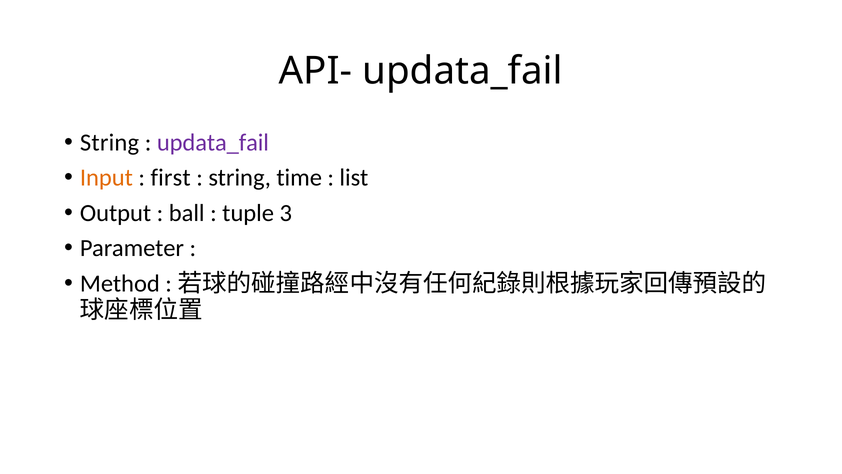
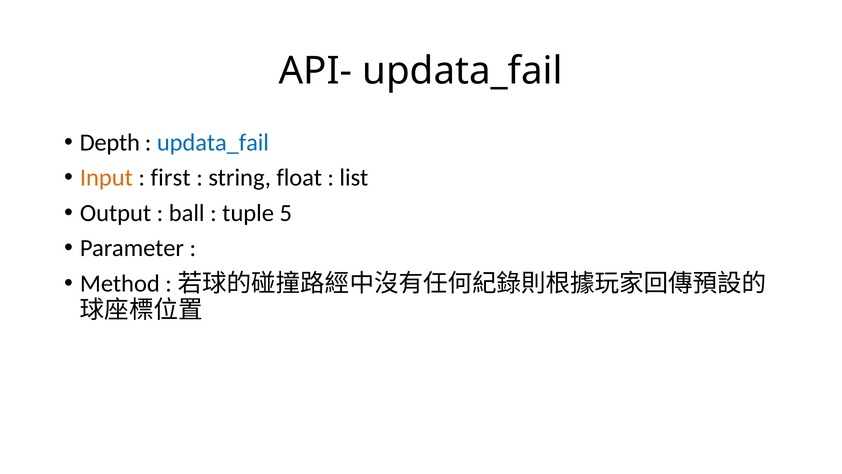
String at (110, 142): String -> Depth
updata_fail at (213, 142) colour: purple -> blue
time: time -> float
3: 3 -> 5
